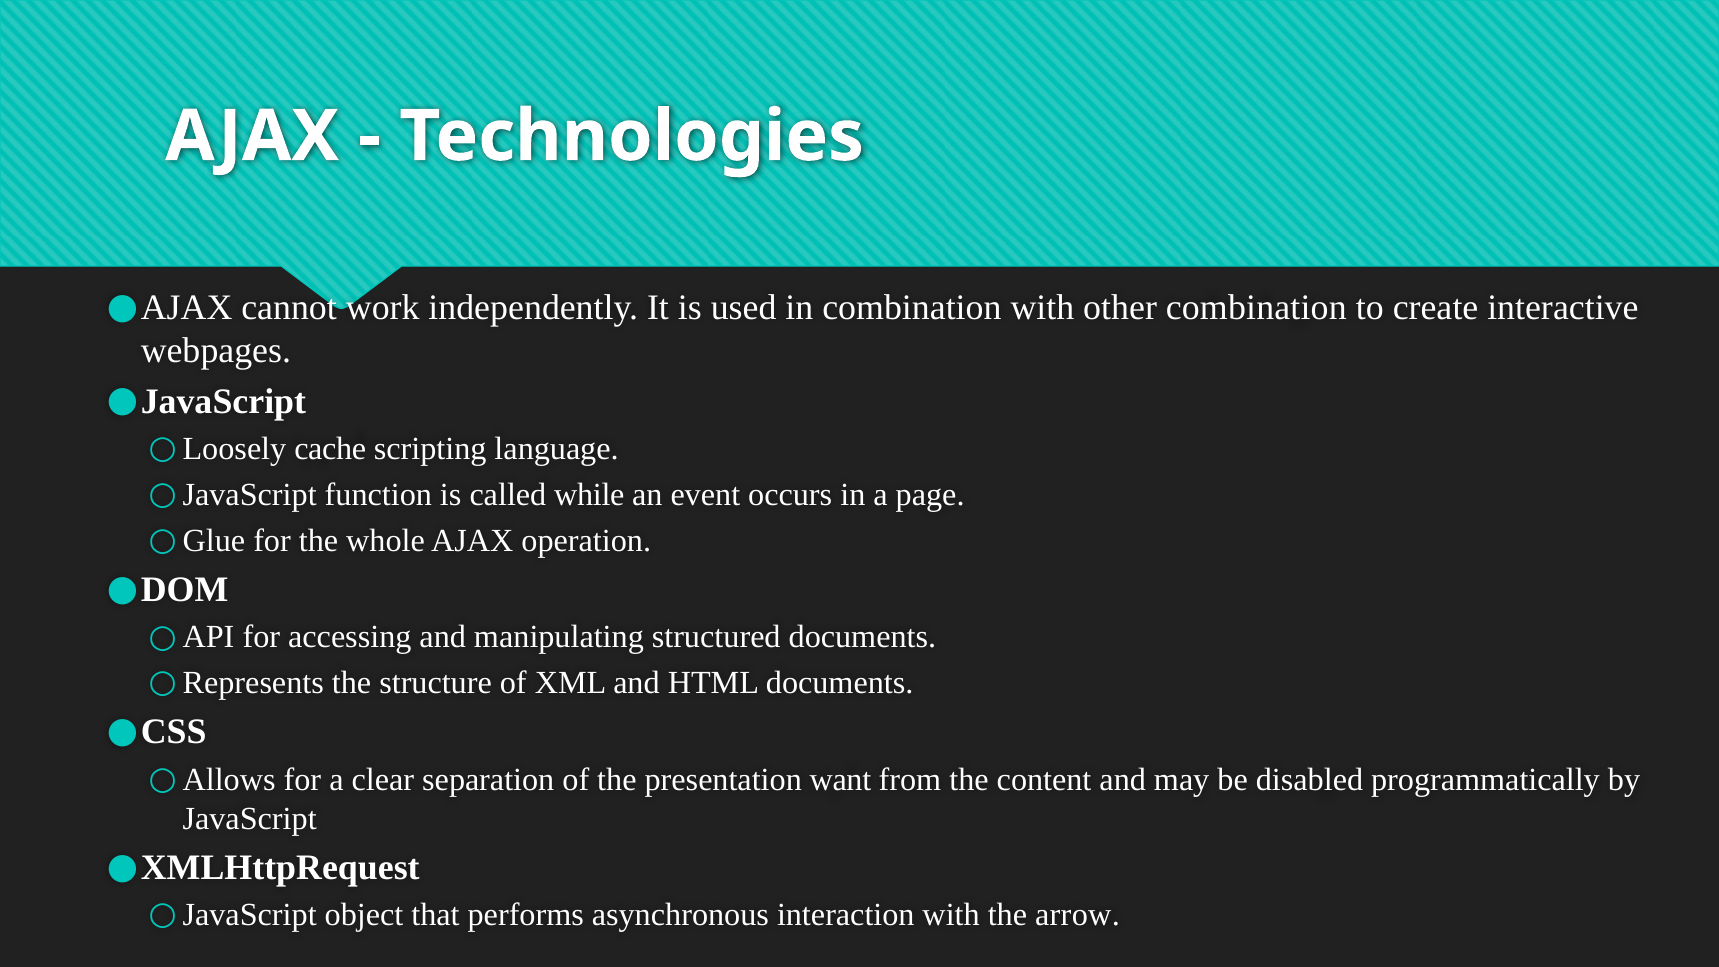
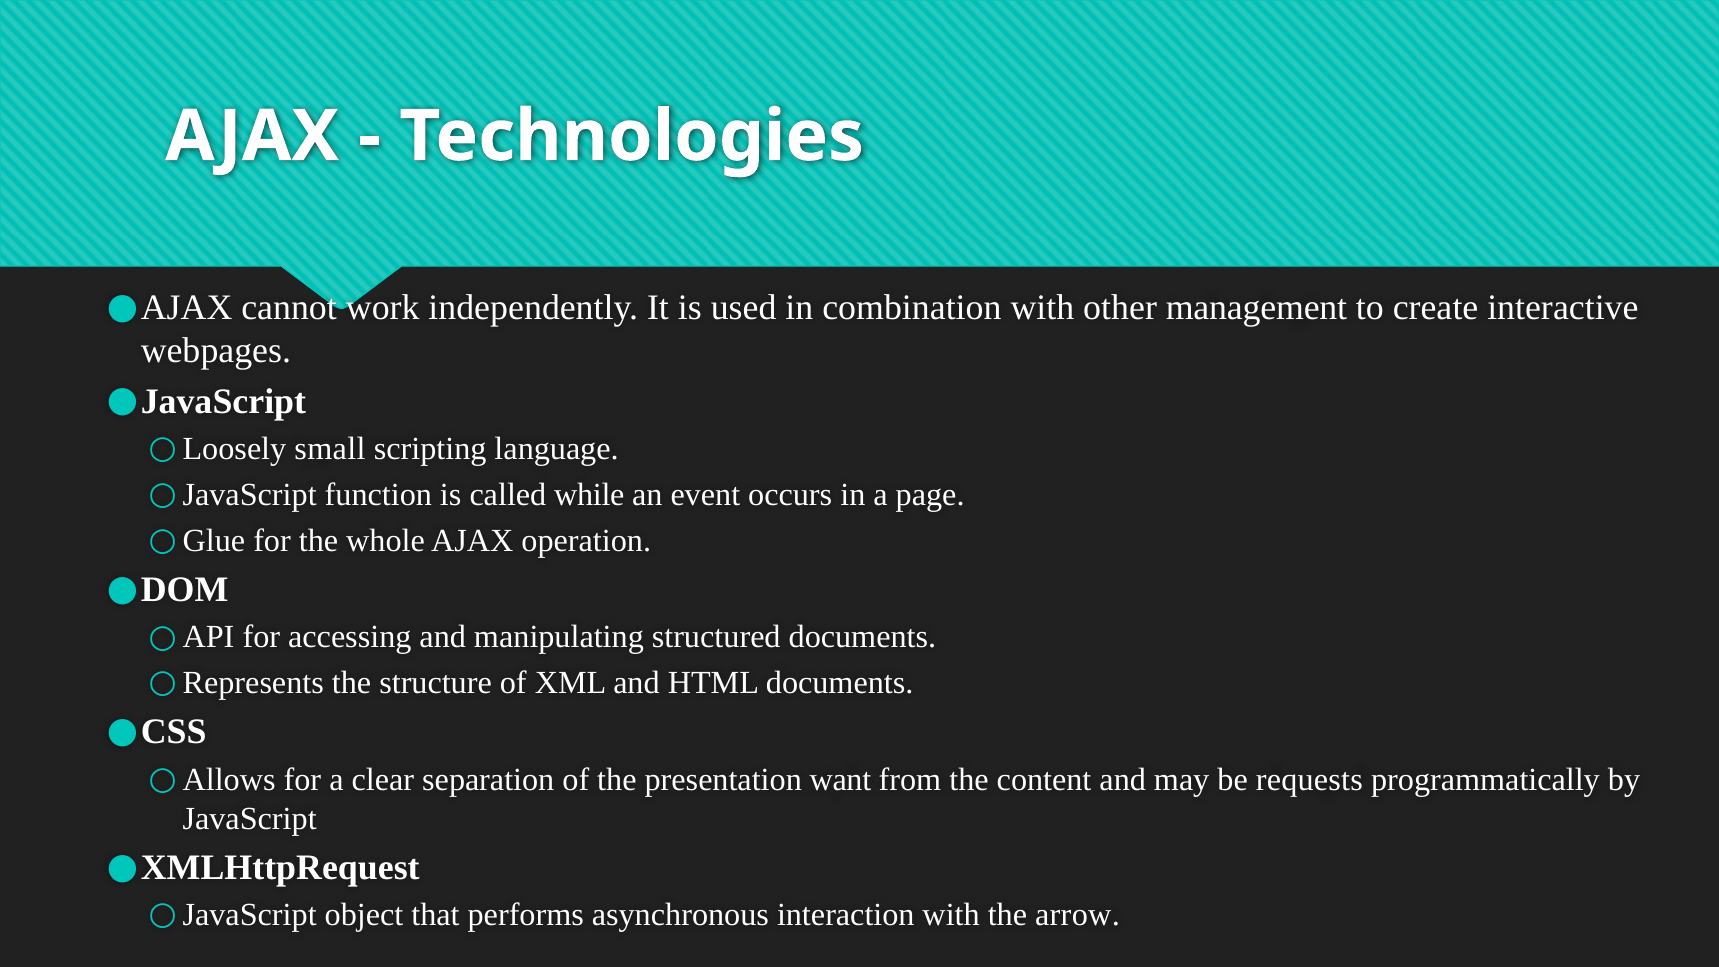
other combination: combination -> management
cache: cache -> small
disabled: disabled -> requests
